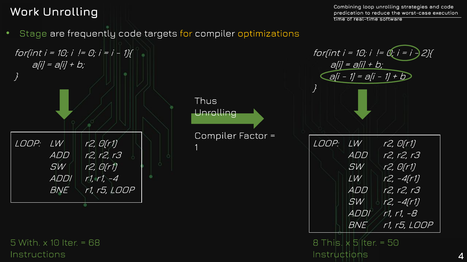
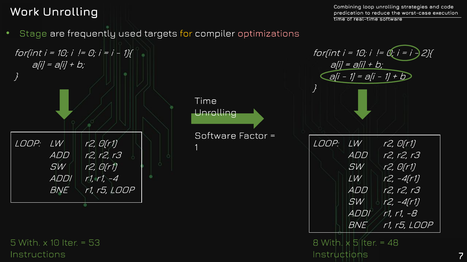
frequently code: code -> used
optimizations colour: yellow -> pink
Thus at (206, 101): Thus -> Time
Compiler at (215, 136): Compiler -> Software
68: 68 -> 53
8 This: This -> With
50: 50 -> 48
4: 4 -> 7
